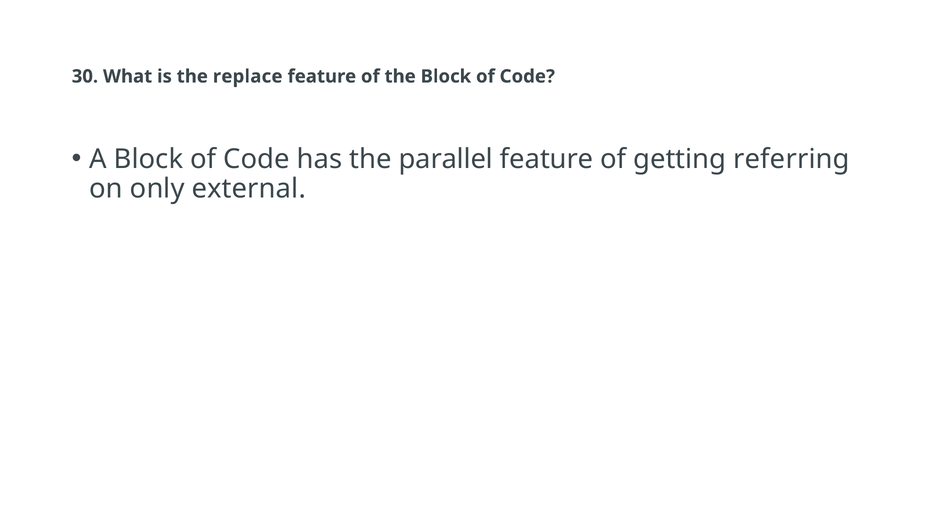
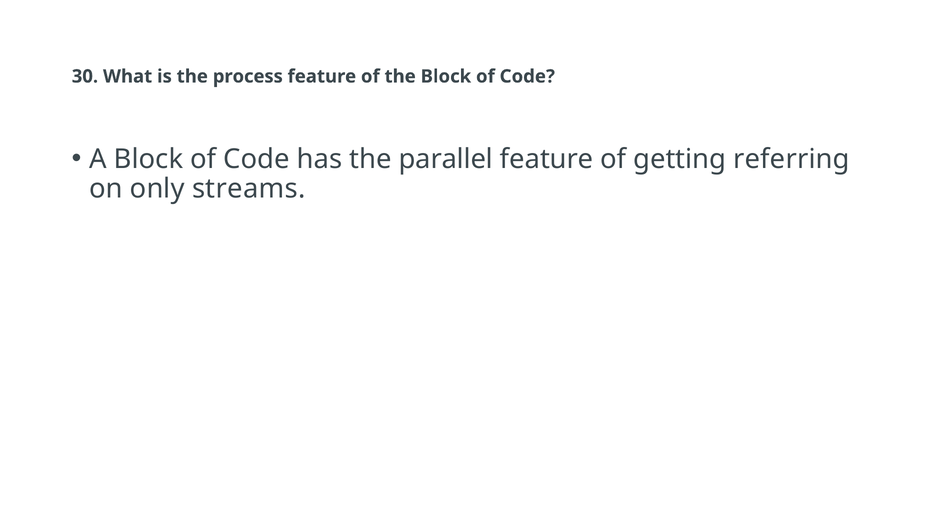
replace: replace -> process
external: external -> streams
